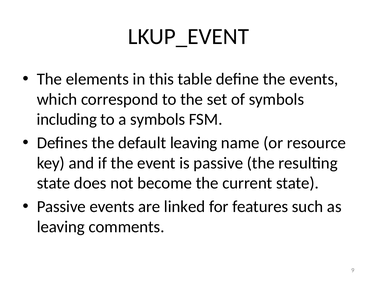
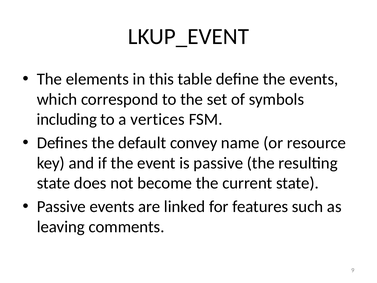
a symbols: symbols -> vertices
default leaving: leaving -> convey
